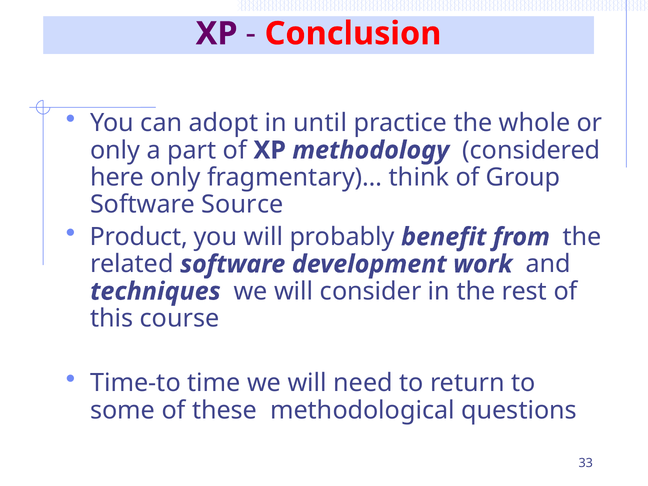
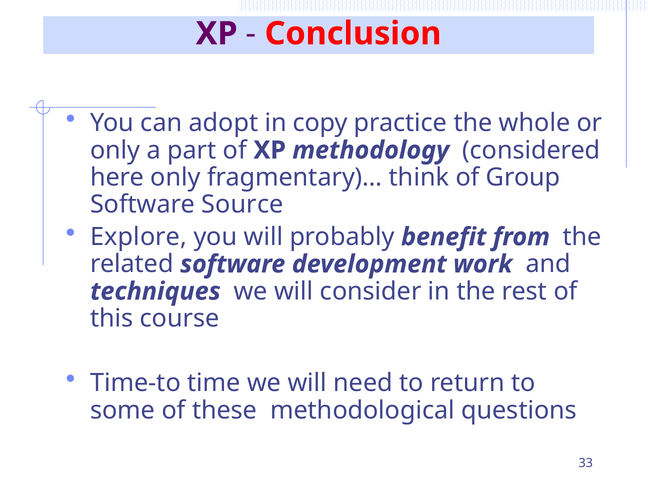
until: until -> copy
Product: Product -> Explore
